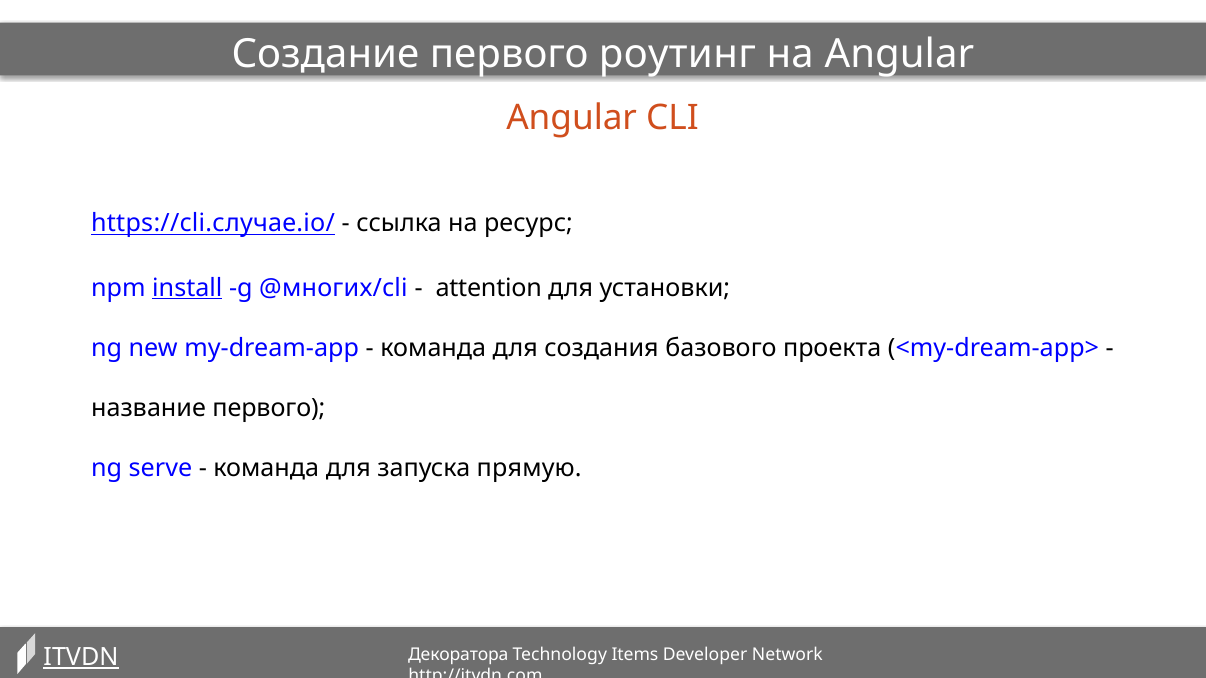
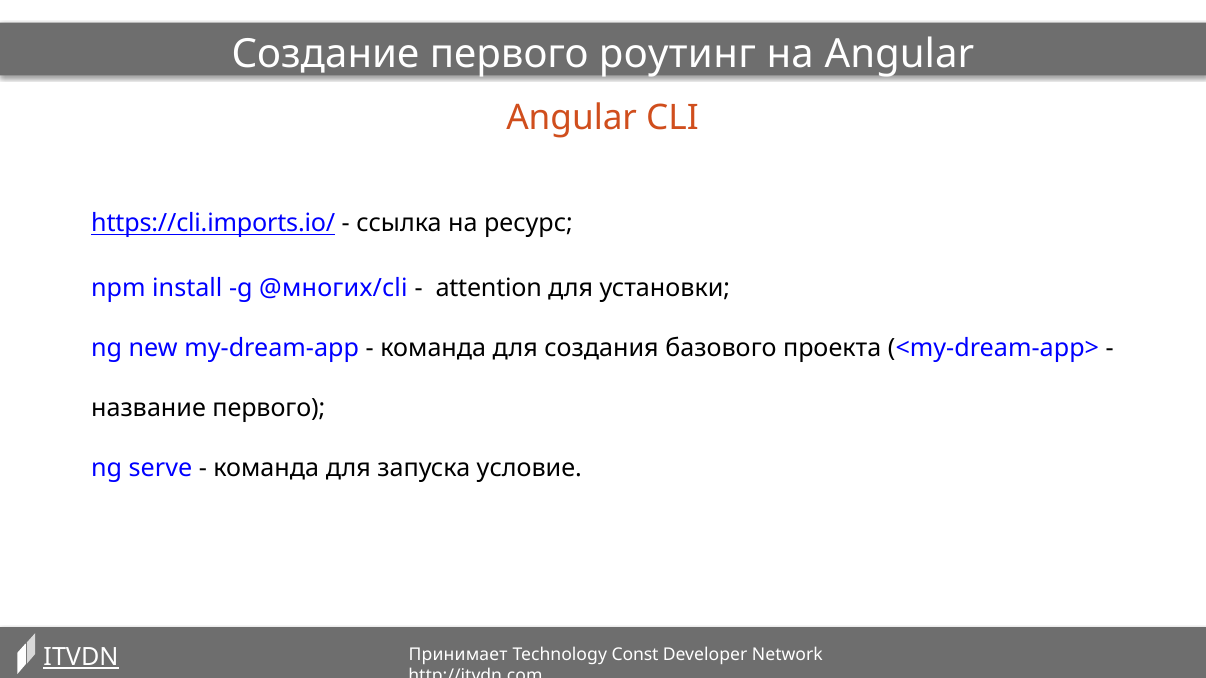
https://cli.случае.io/: https://cli.случае.io/ -> https://cli.imports.io/
install underline: present -> none
прямую: прямую -> условие
Декоратора: Декоратора -> Принимает
Items: Items -> Const
